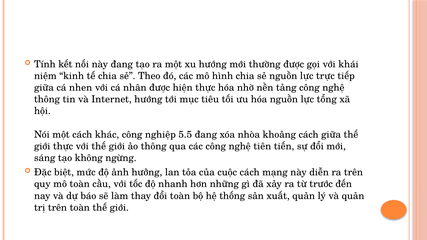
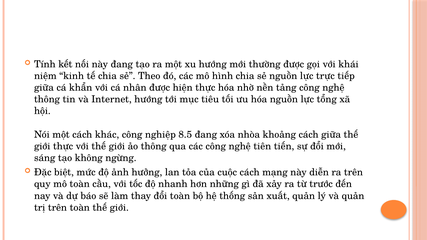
nhen: nhen -> khẩn
5.5: 5.5 -> 8.5
